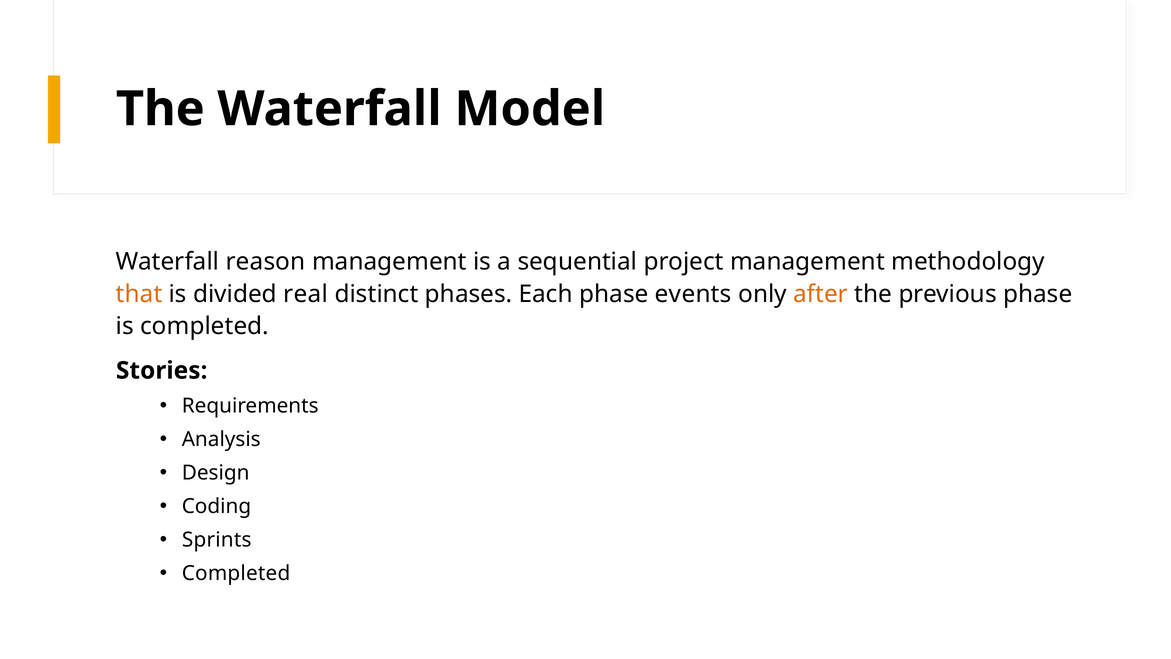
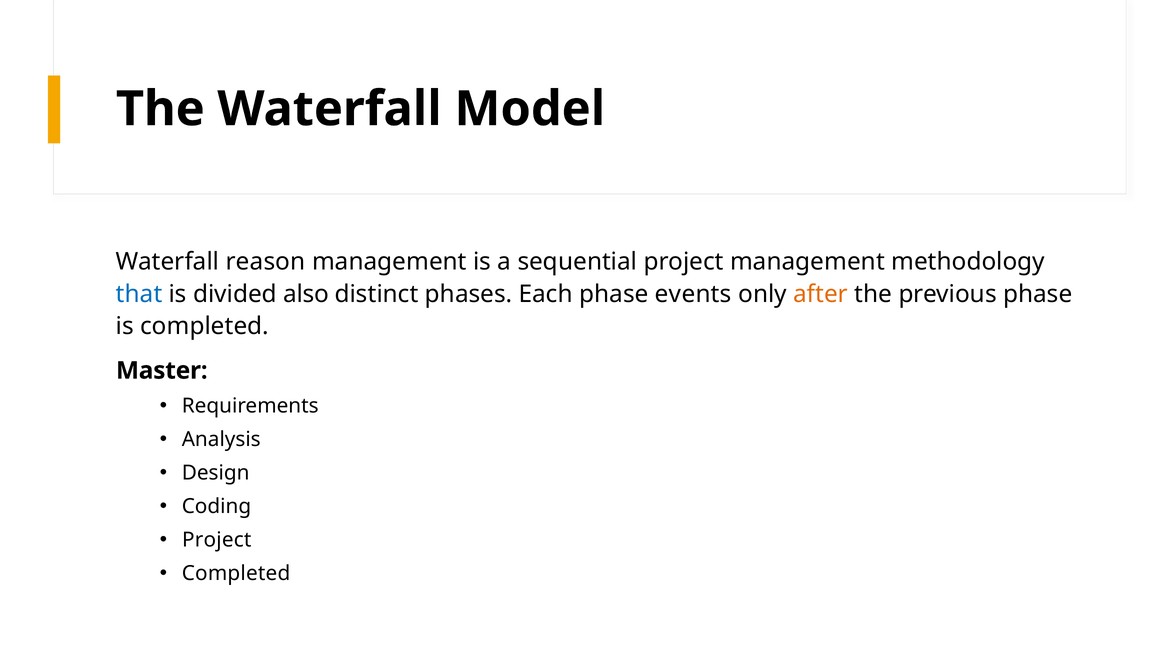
that colour: orange -> blue
real: real -> also
Stories: Stories -> Master
Sprints at (217, 540): Sprints -> Project
